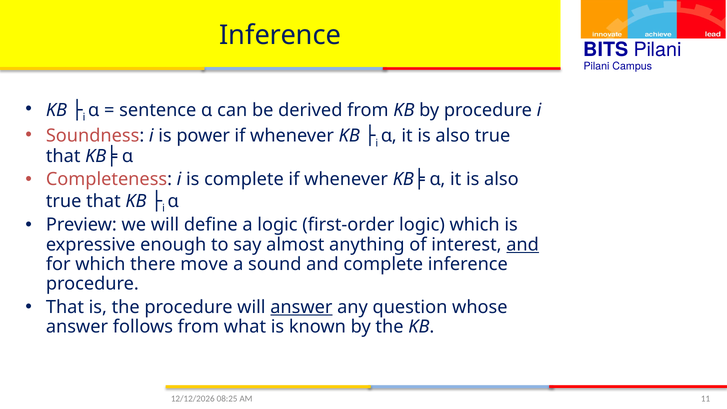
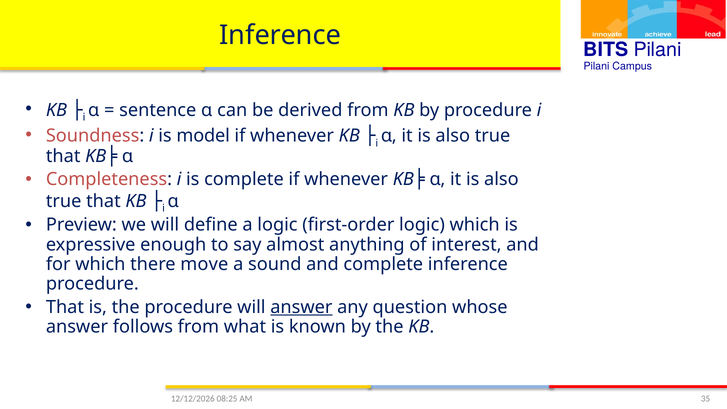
power: power -> model
and at (523, 245) underline: present -> none
11: 11 -> 35
